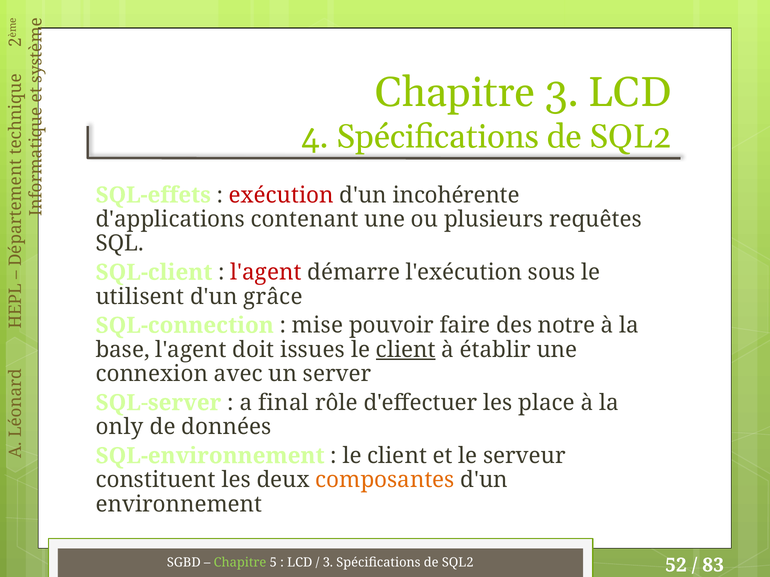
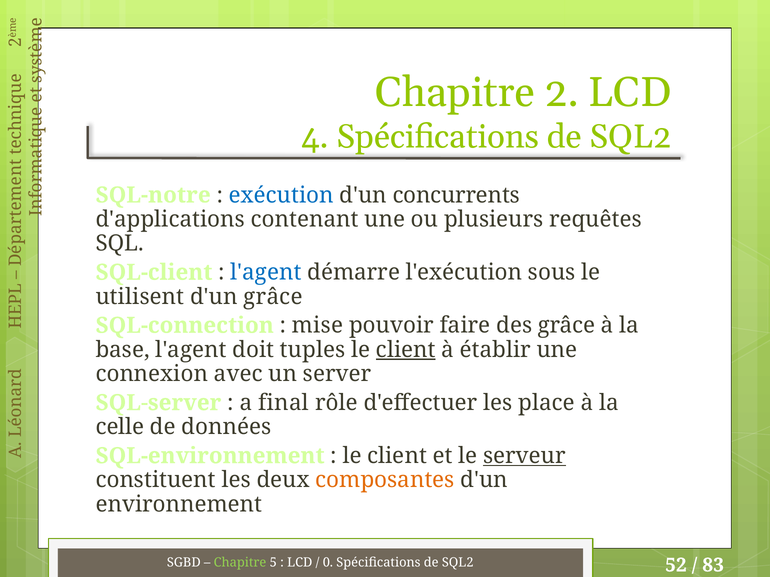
Chapitre 3: 3 -> 2
SQL-effets: SQL-effets -> SQL-notre
exécution colour: red -> blue
incohérente: incohérente -> concurrents
l'agent at (266, 273) colour: red -> blue
des notre: notre -> grâce
issues: issues -> tuples
only: only -> celle
serveur underline: none -> present
3 at (328, 563): 3 -> 0
